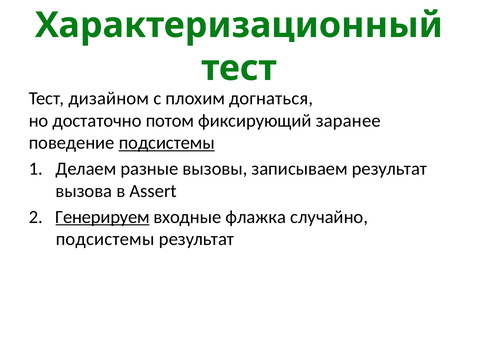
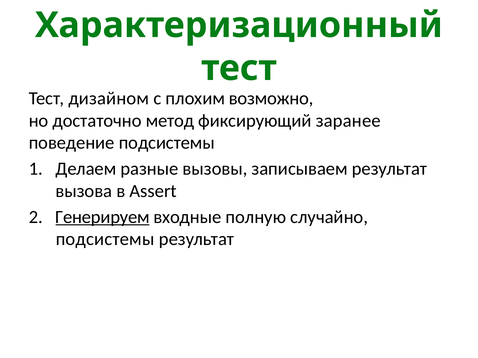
догнаться: догнаться -> возможно
потом: потом -> метод
подсистемы at (167, 143) underline: present -> none
флажка: флажка -> полную
